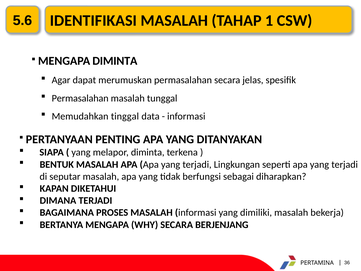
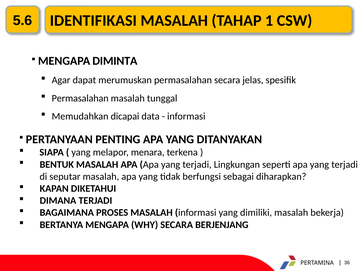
tinggal: tinggal -> dicapai
melapor diminta: diminta -> menara
